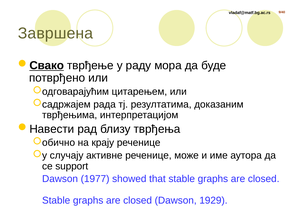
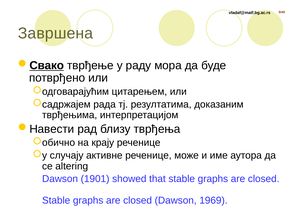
support: support -> altering
1977: 1977 -> 1901
1929: 1929 -> 1969
